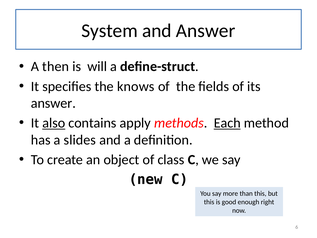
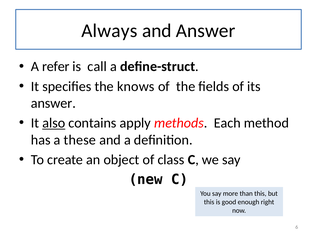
System: System -> Always
then: then -> refer
will: will -> call
Each underline: present -> none
slides: slides -> these
